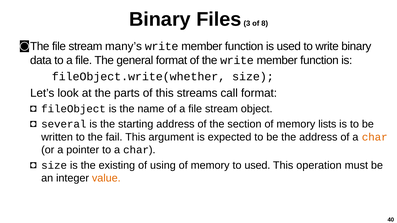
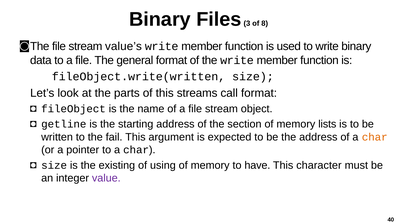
many’s: many’s -> value’s
fileObject.write(whether: fileObject.write(whether -> fileObject.write(written
several: several -> getline
to used: used -> have
operation: operation -> character
value colour: orange -> purple
